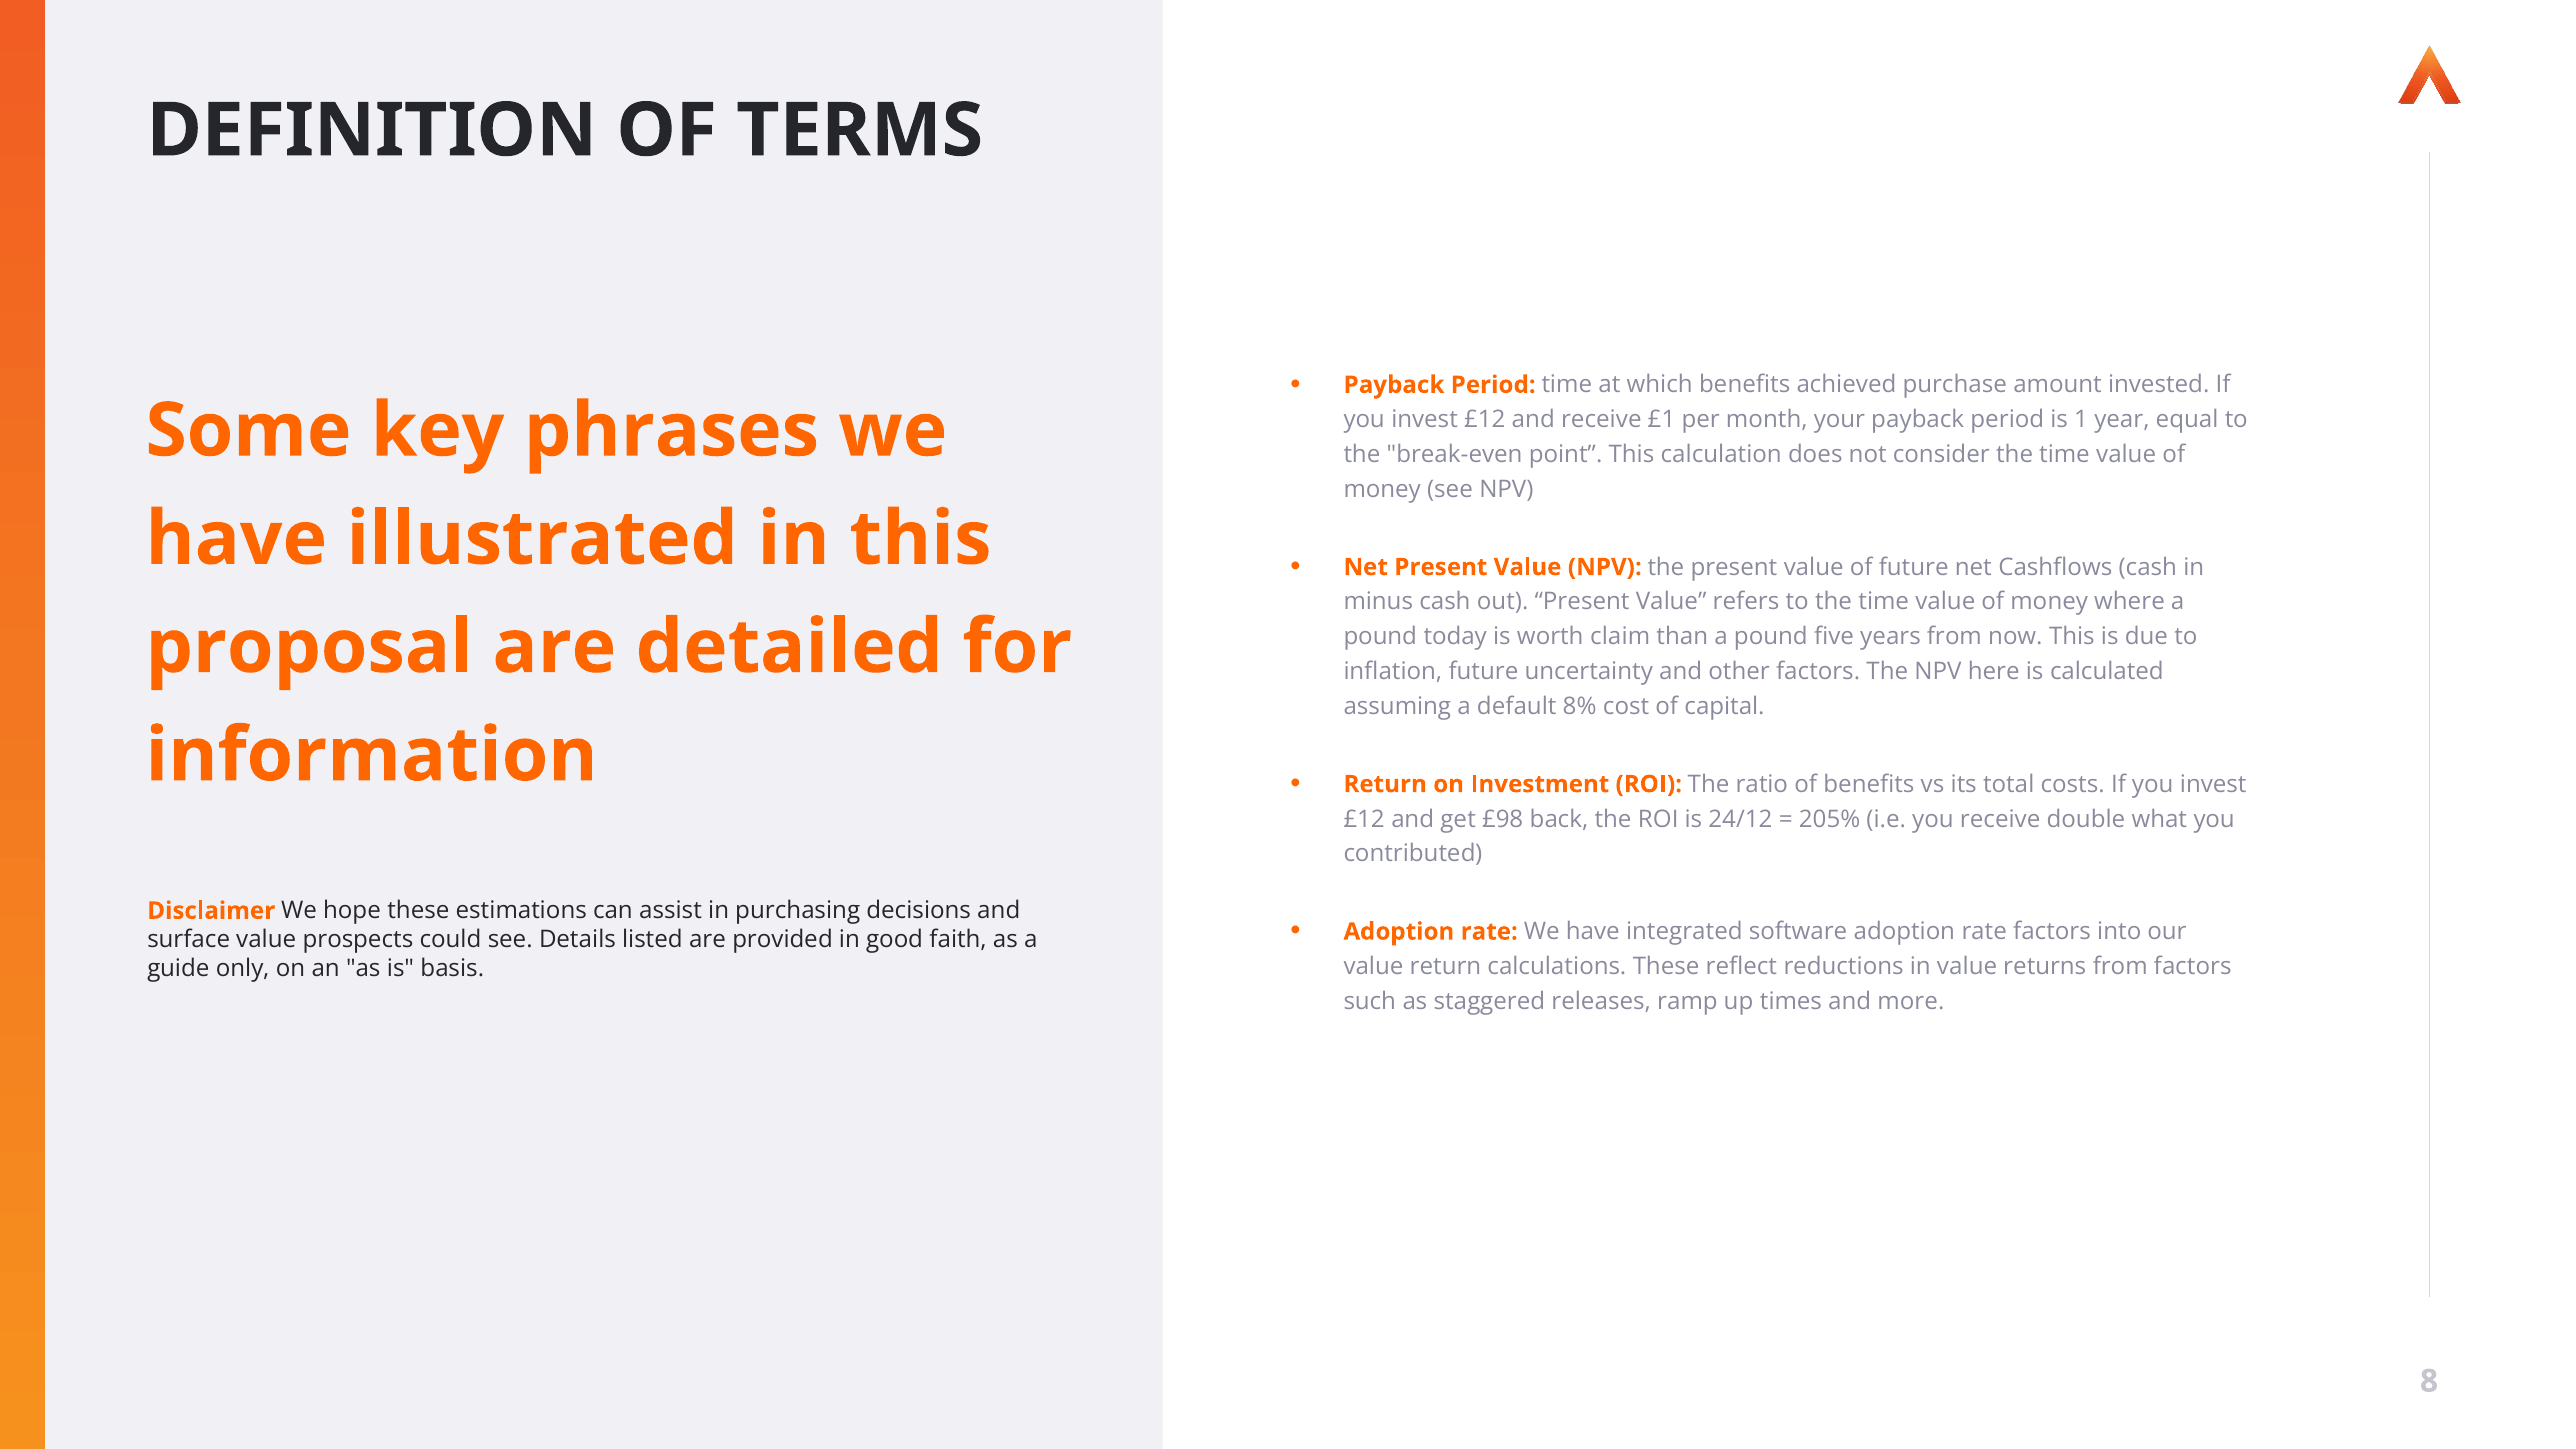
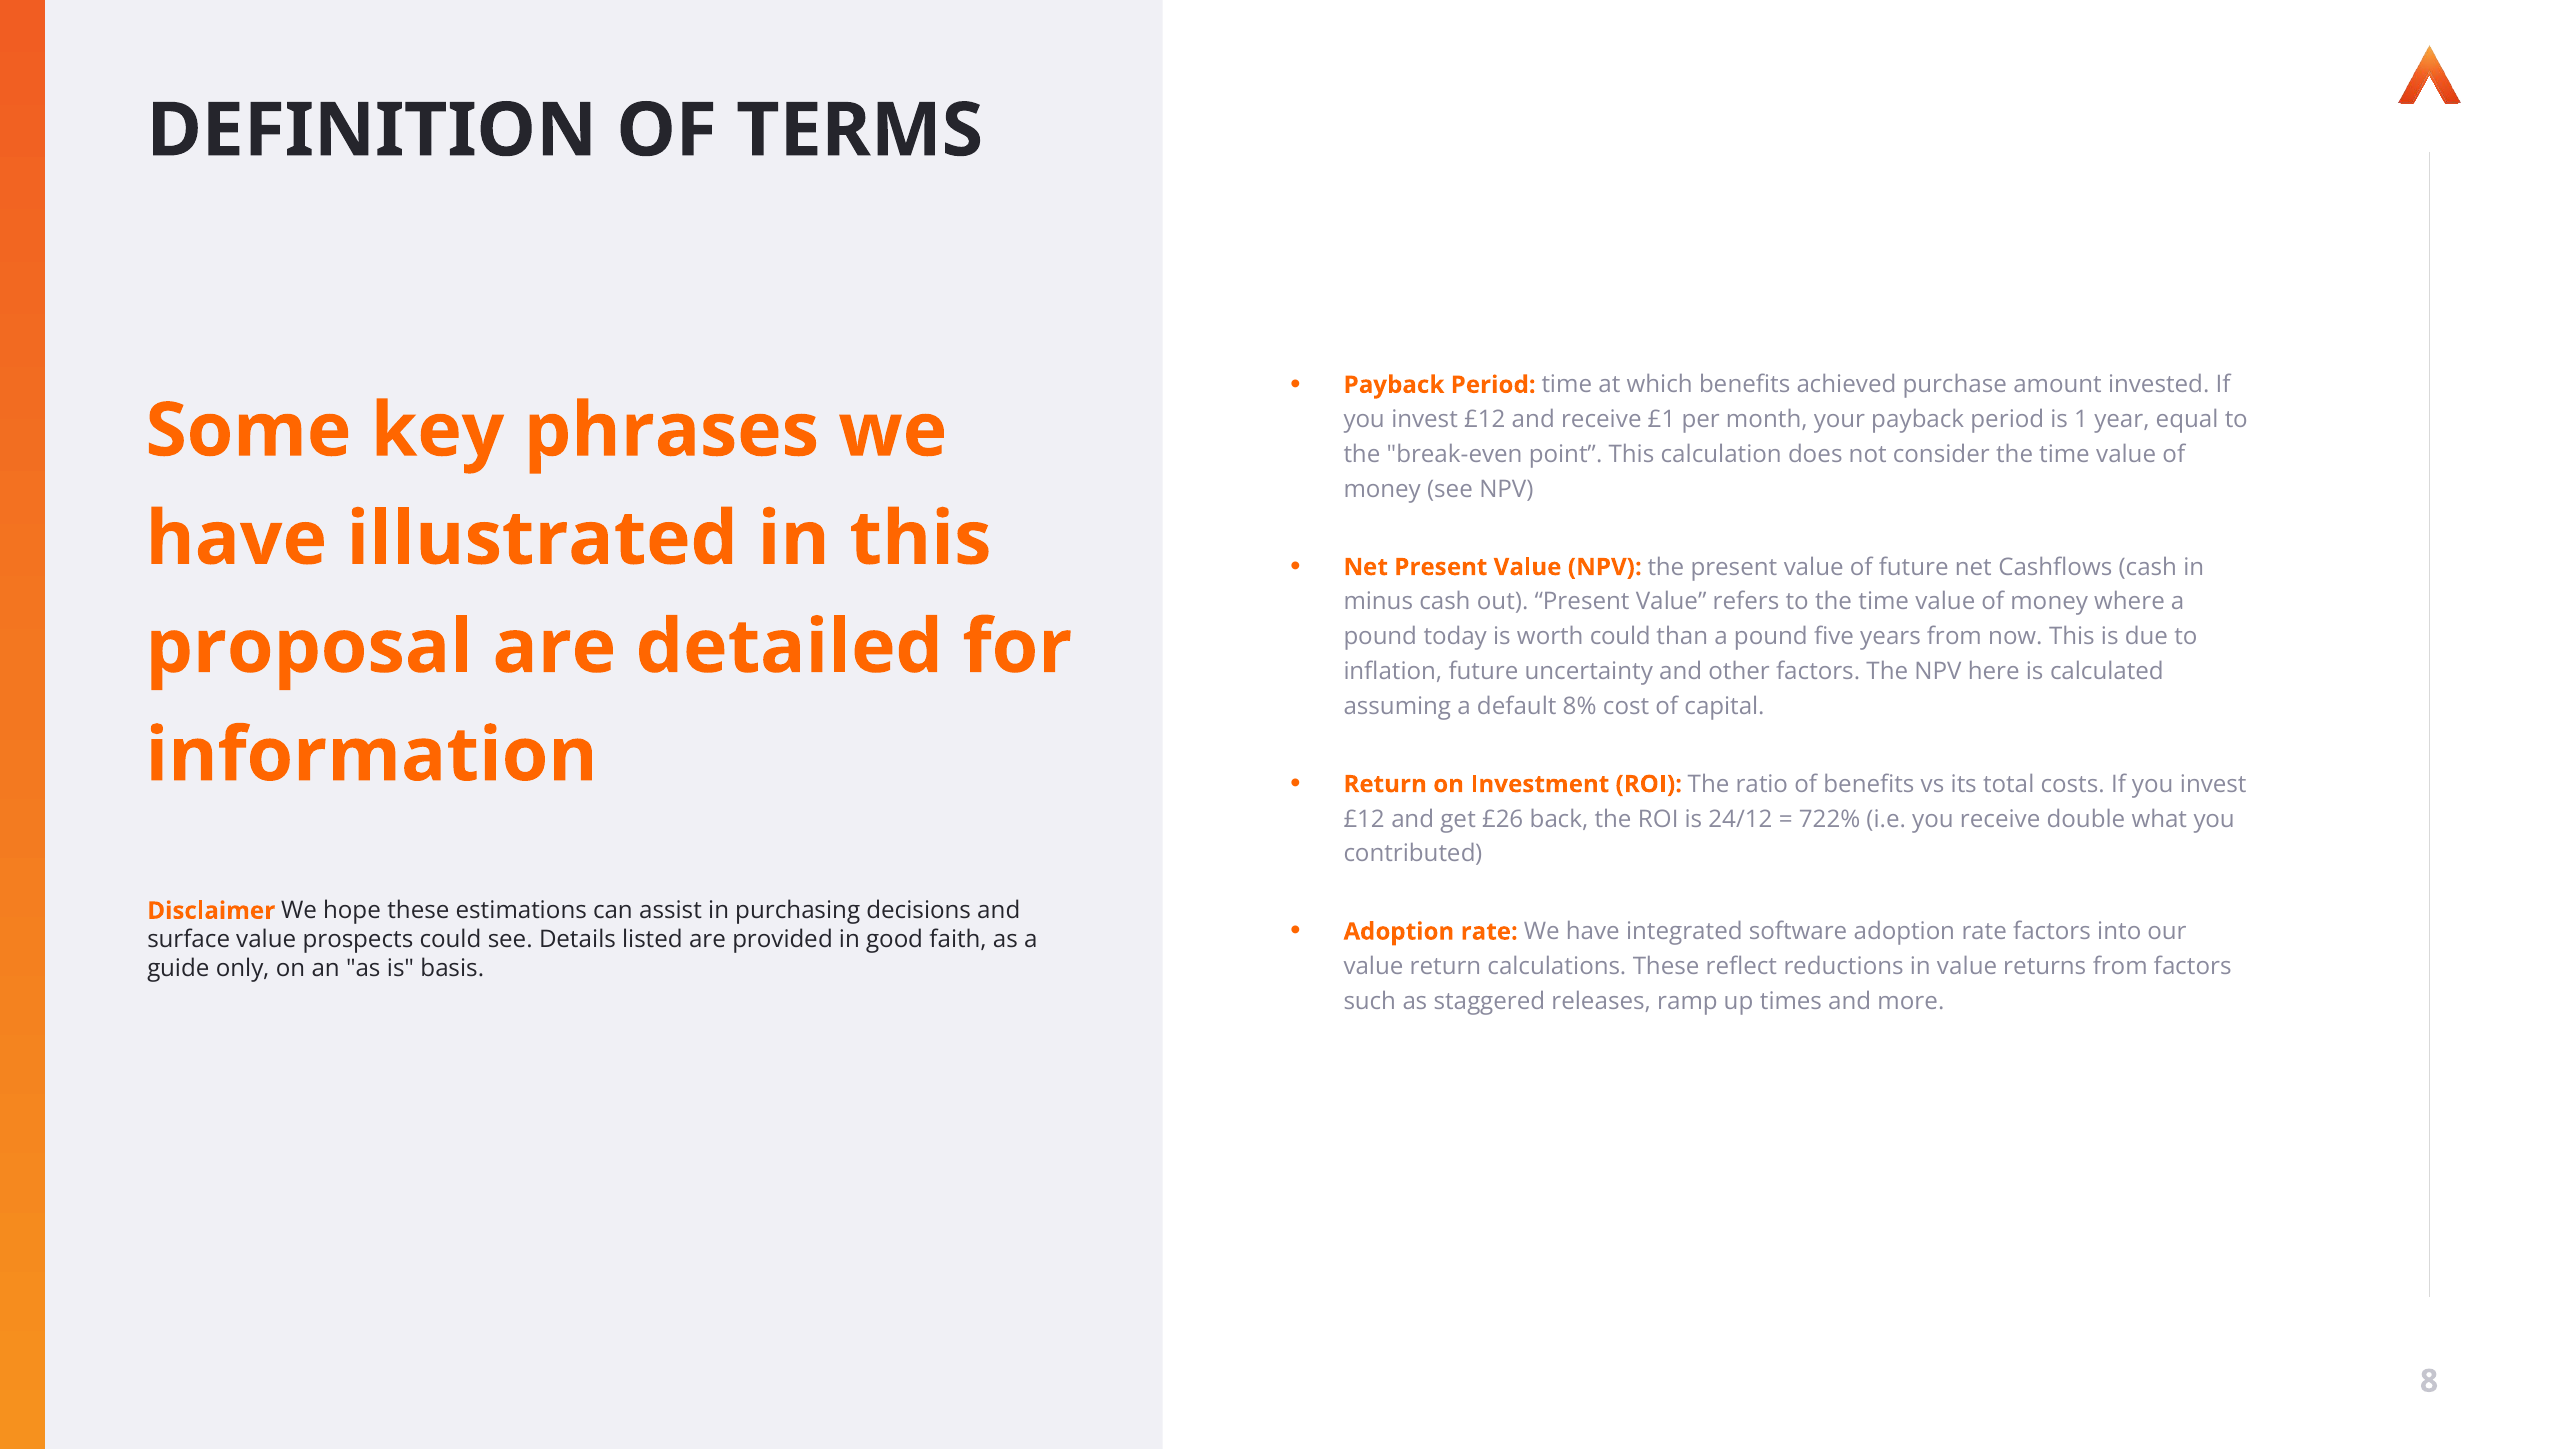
worth claim: claim -> could
£98: £98 -> £26
205%: 205% -> 722%
